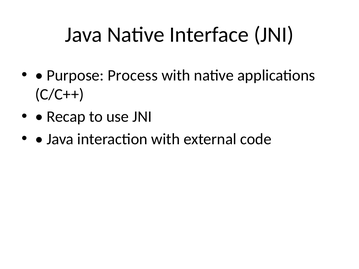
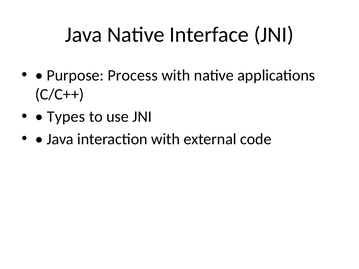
Recap: Recap -> Types
